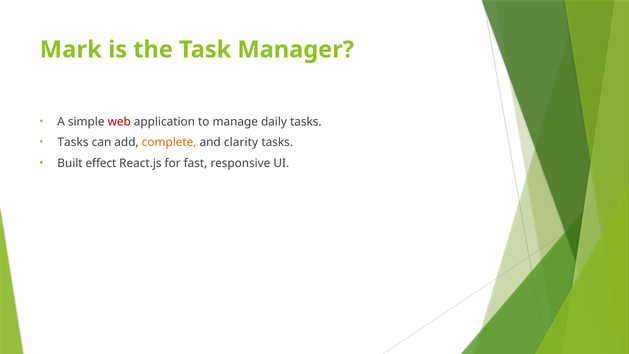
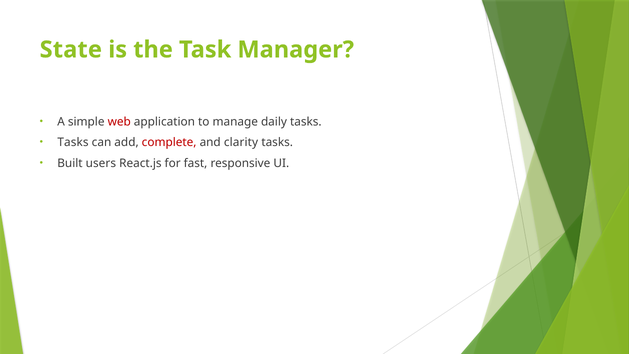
Mark: Mark -> State
complete colour: orange -> red
effect: effect -> users
